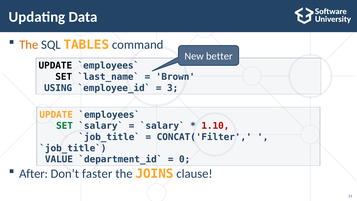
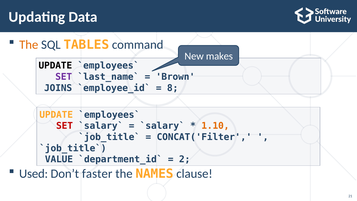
better: better -> makes
SET at (64, 77) colour: black -> purple
USING: USING -> JOINS
3: 3 -> 8
SET at (65, 126) colour: green -> red
1.10 colour: red -> orange
0: 0 -> 2
After: After -> Used
JOINS: JOINS -> NAMES
